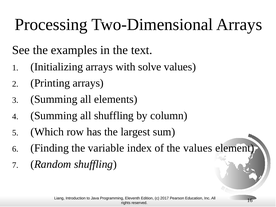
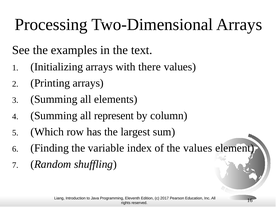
solve: solve -> there
all shuffling: shuffling -> represent
